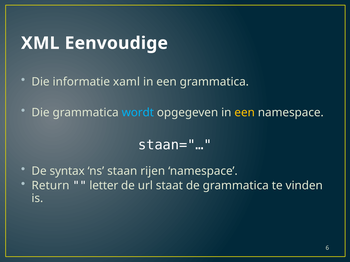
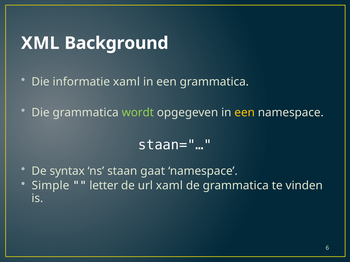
Eenvoudige: Eenvoudige -> Background
wordt colour: light blue -> light green
rijen: rijen -> gaat
Return: Return -> Simple
url staat: staat -> xaml
